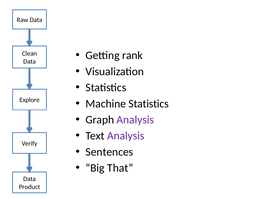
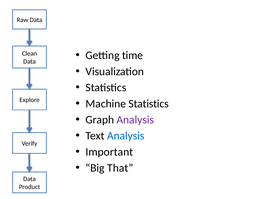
rank: rank -> time
Analysis at (126, 136) colour: purple -> blue
Sentences: Sentences -> Important
